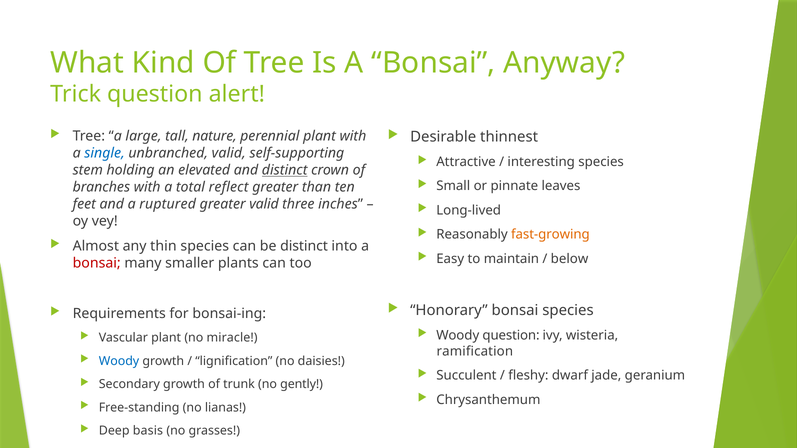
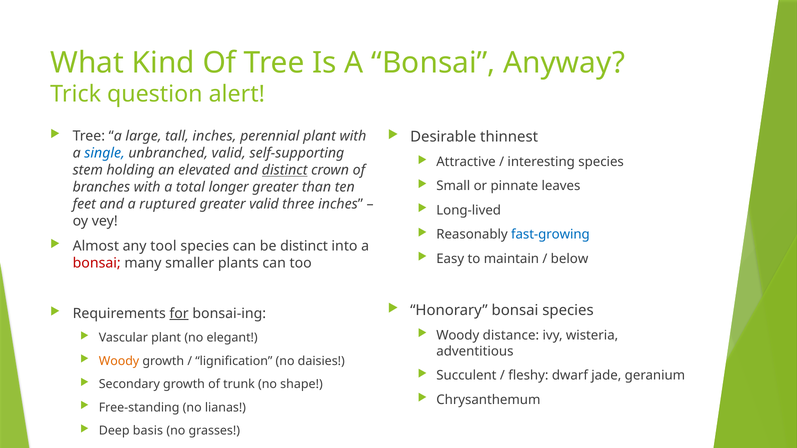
tall nature: nature -> inches
reflect: reflect -> longer
fast-growing colour: orange -> blue
thin: thin -> tool
for underline: none -> present
Woody question: question -> distance
miracle: miracle -> elegant
ramification: ramification -> adventitious
Woody at (119, 361) colour: blue -> orange
gently: gently -> shape
